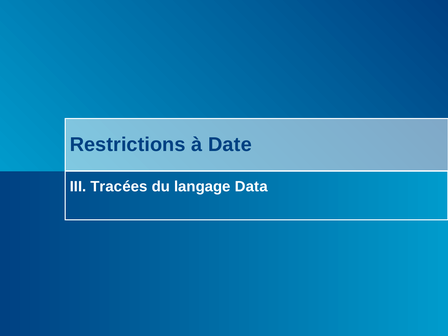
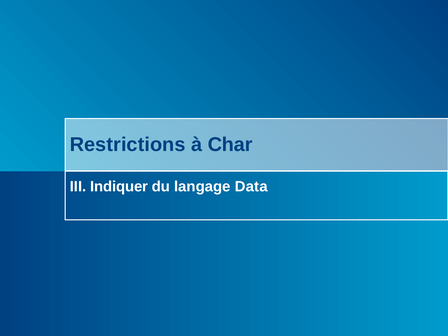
Date: Date -> Char
Tracées: Tracées -> Indiquer
